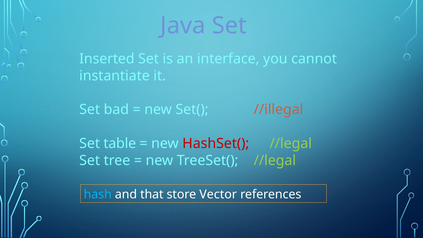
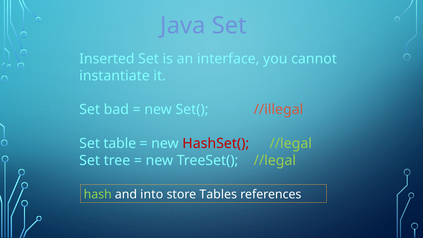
hash colour: light blue -> light green
that: that -> into
Vector: Vector -> Tables
